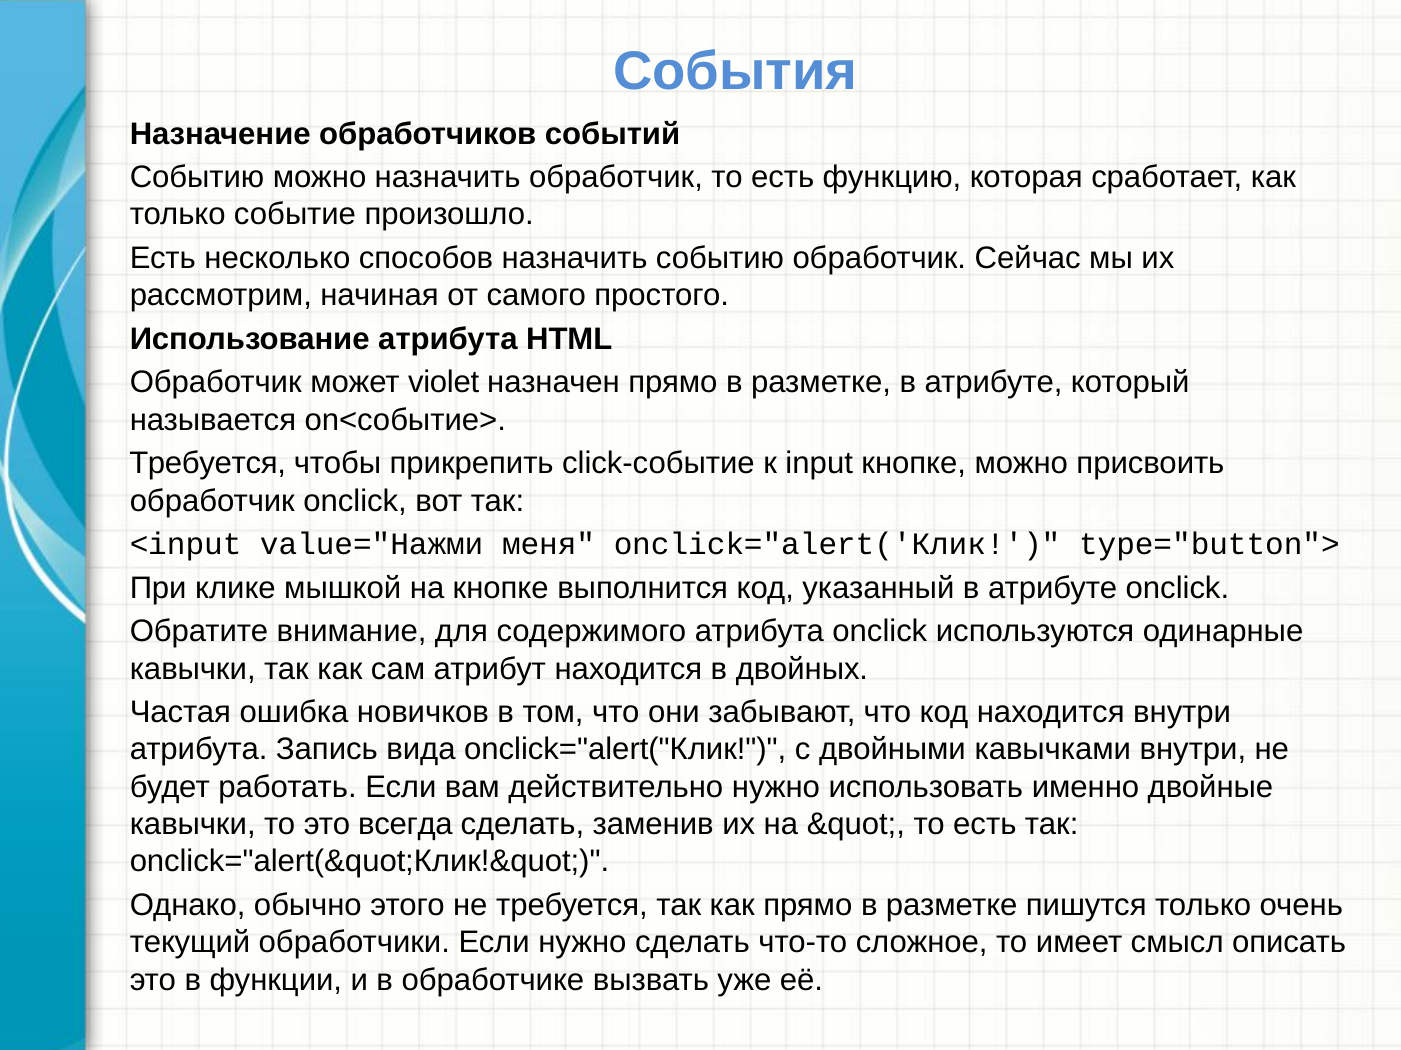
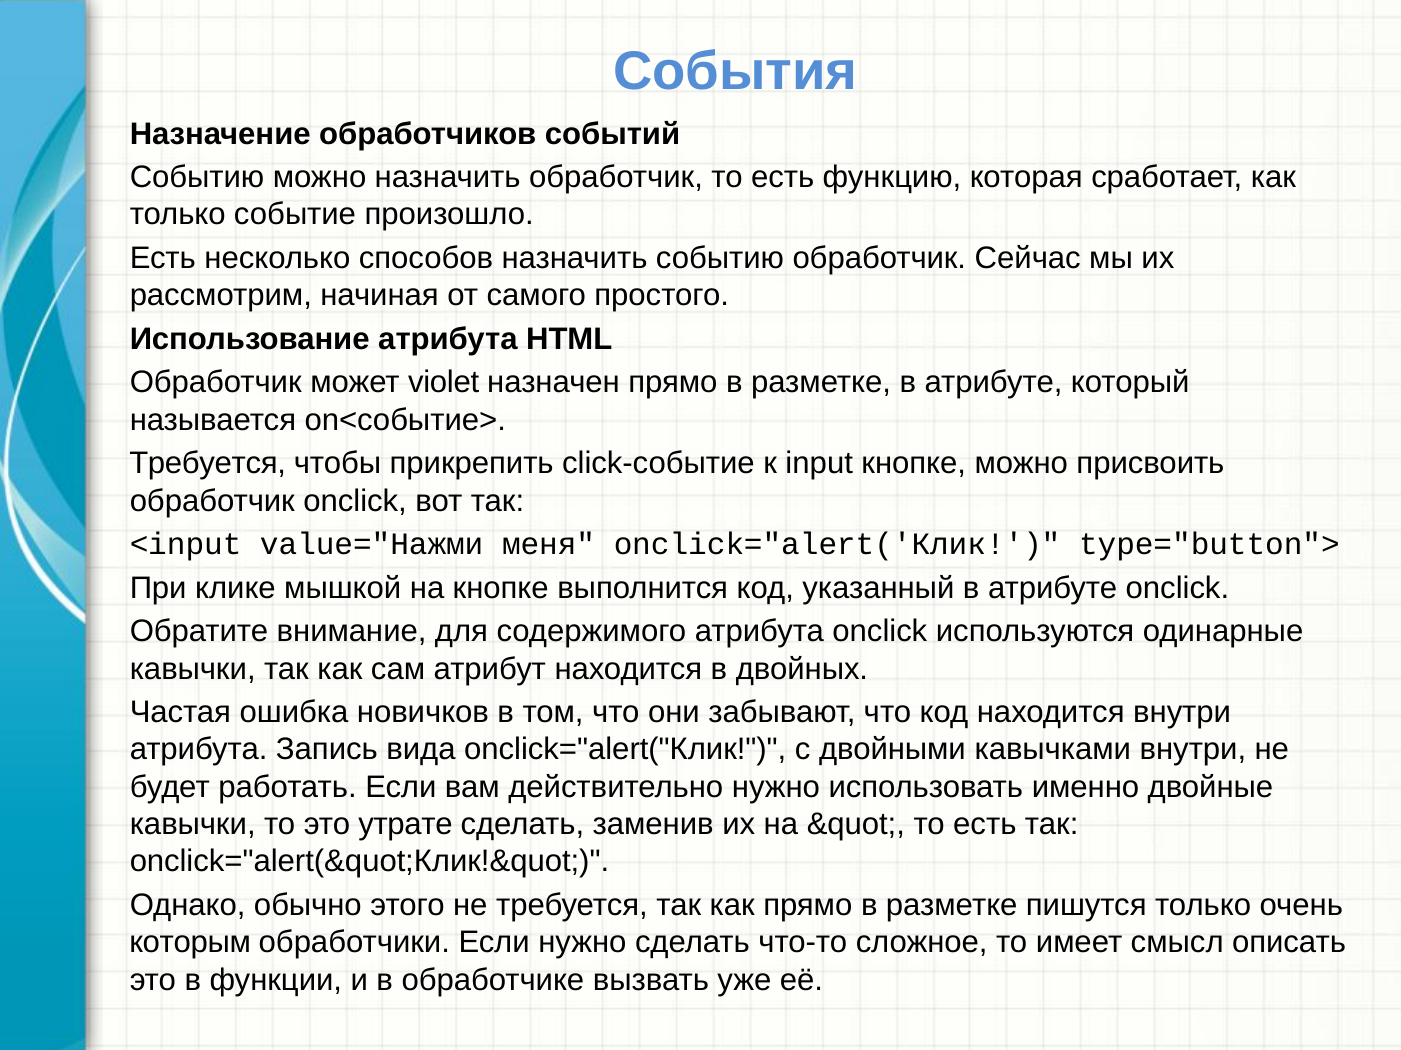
всегда: всегда -> утрате
текущий: текущий -> которым
